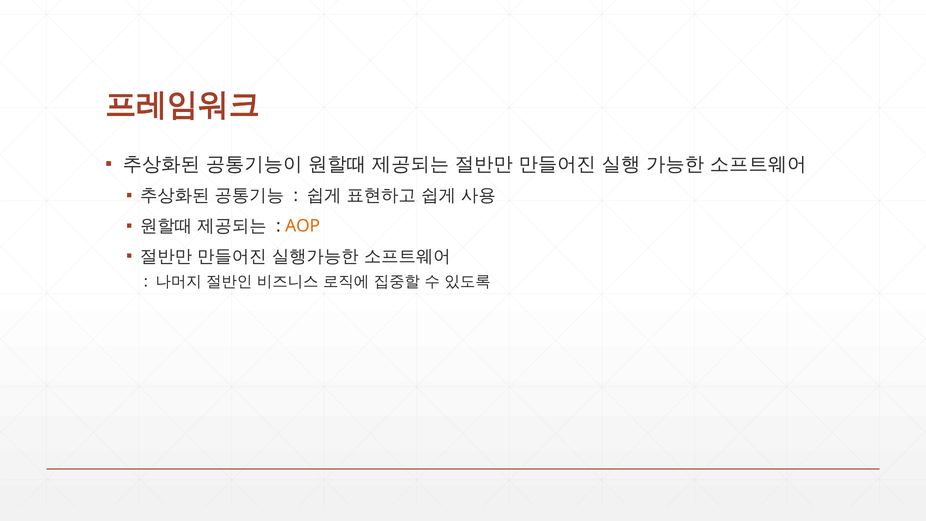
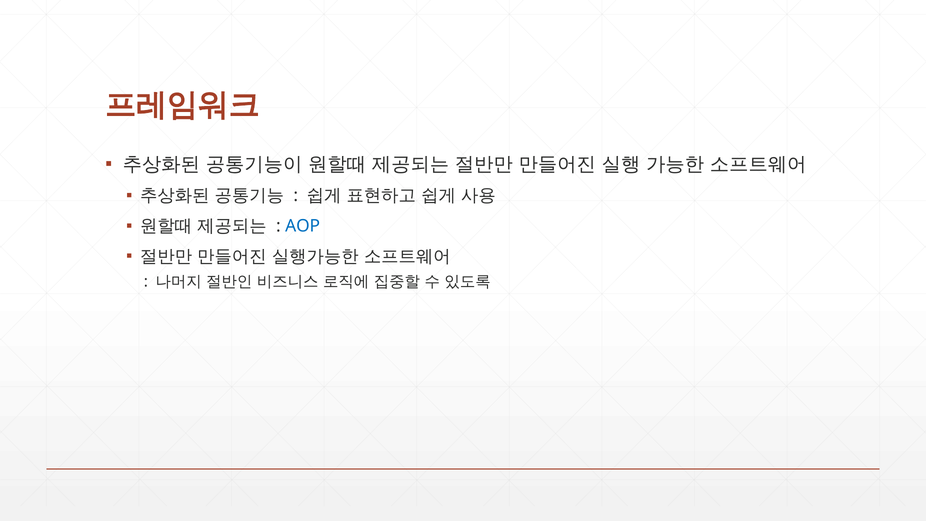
AOP colour: orange -> blue
